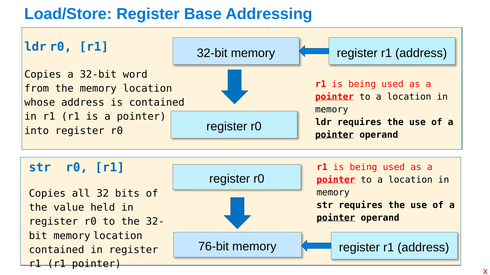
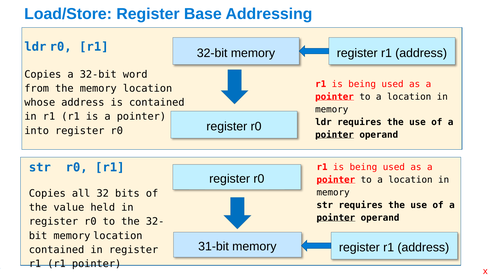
76-bit: 76-bit -> 31-bit
